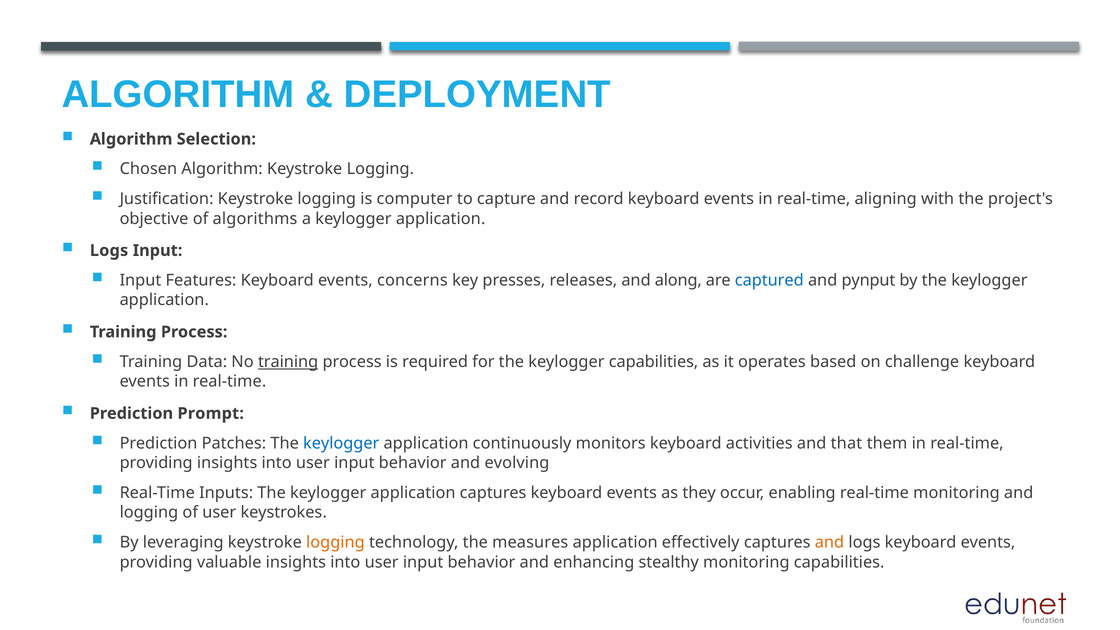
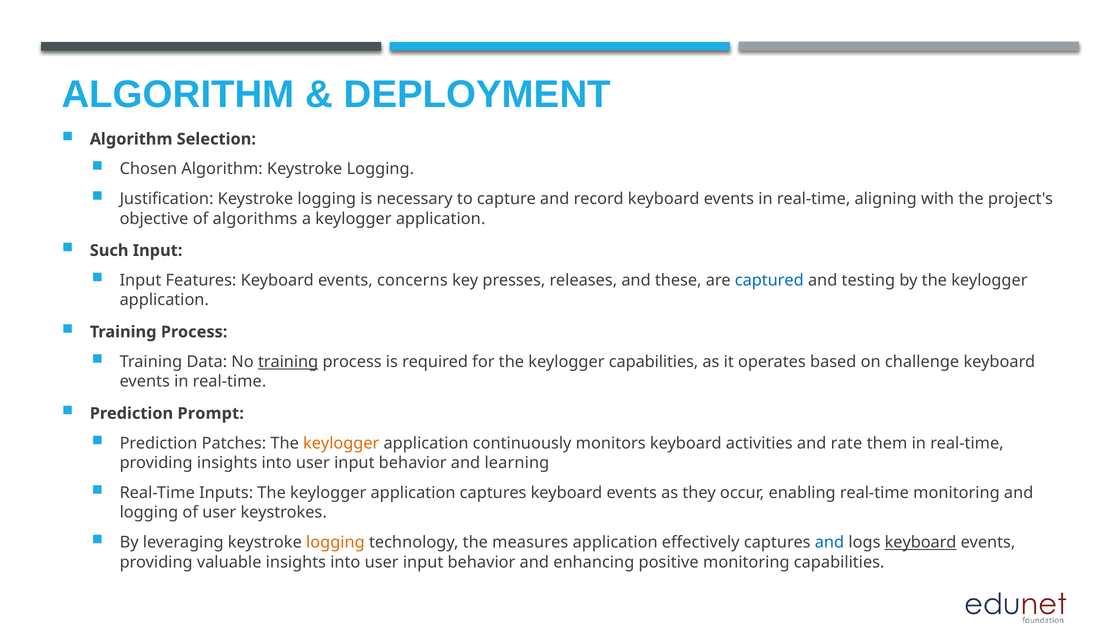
computer: computer -> necessary
Logs at (109, 251): Logs -> Such
along: along -> these
pynput: pynput -> testing
keylogger at (341, 443) colour: blue -> orange
that: that -> rate
evolving: evolving -> learning
and at (829, 542) colour: orange -> blue
keyboard at (921, 542) underline: none -> present
stealthy: stealthy -> positive
